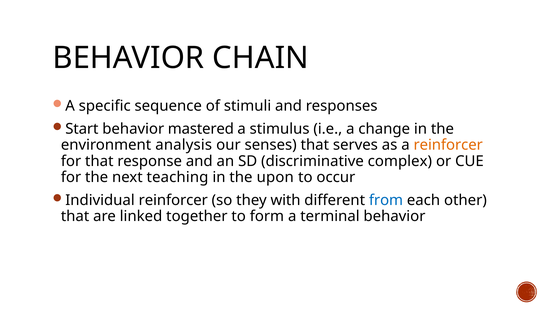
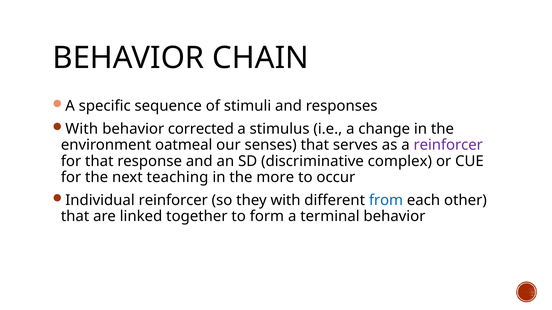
Start at (82, 129): Start -> With
mastered: mastered -> corrected
analysis: analysis -> oatmeal
reinforcer at (448, 145) colour: orange -> purple
upon: upon -> more
